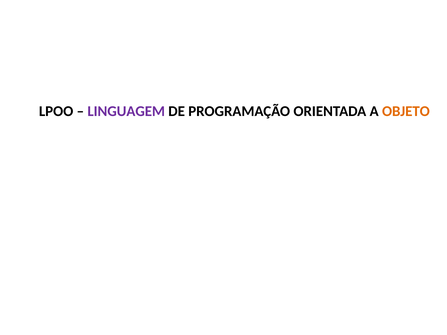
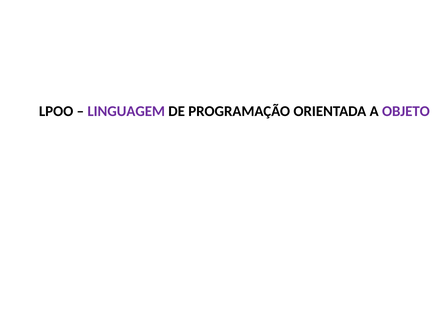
OBJETO colour: orange -> purple
